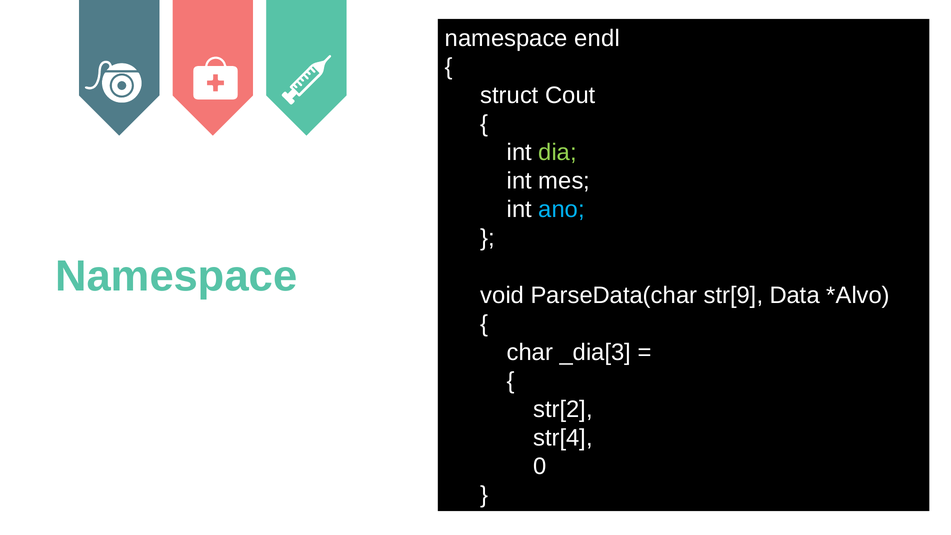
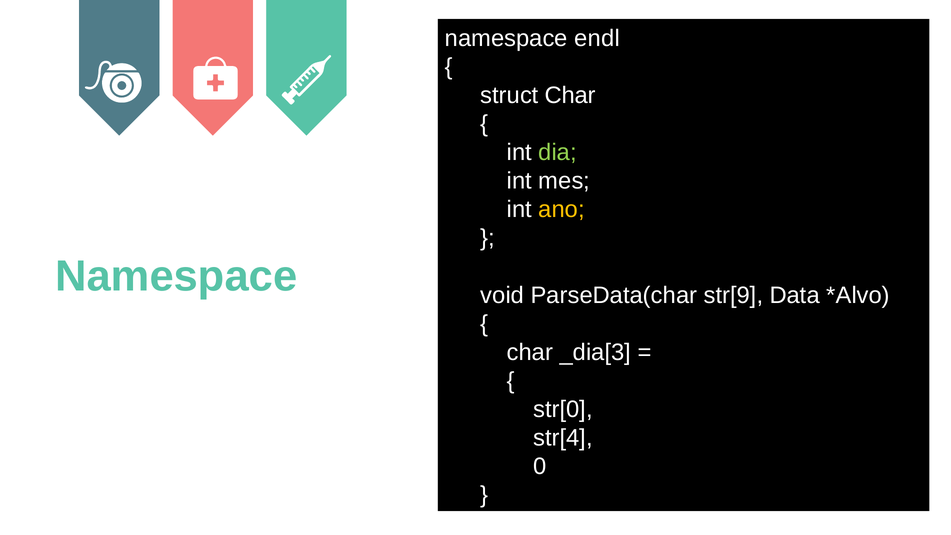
struct Cout: Cout -> Char
ano colour: light blue -> yellow
str[2: str[2 -> str[0
